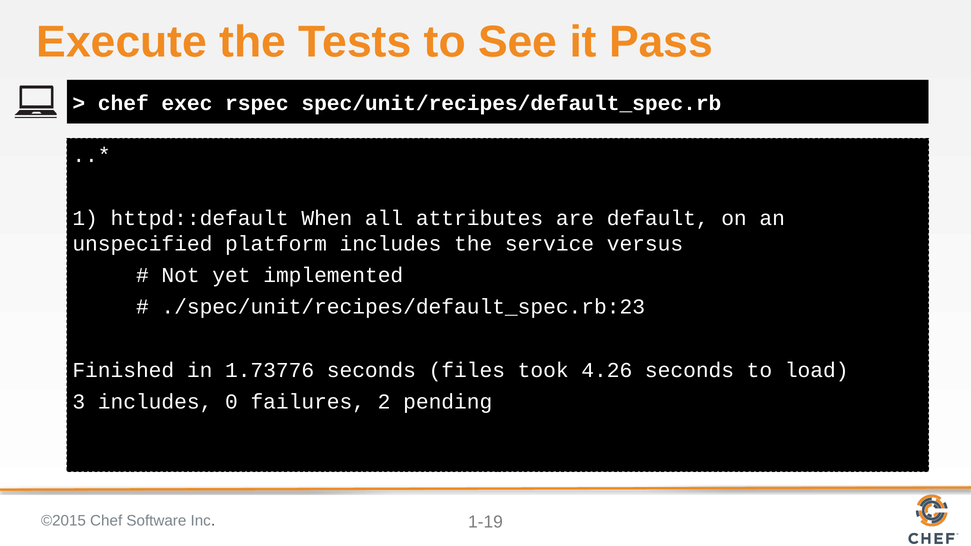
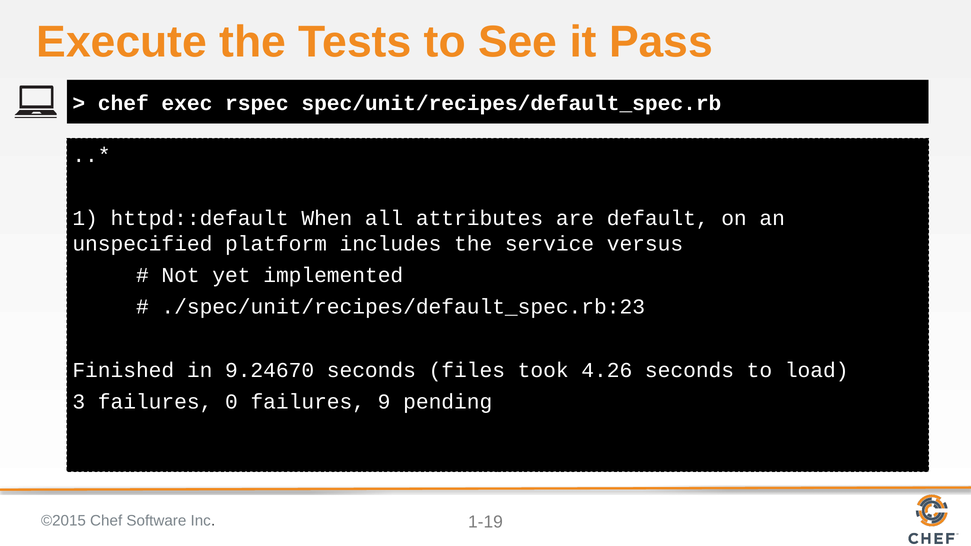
1.73776: 1.73776 -> 9.24670
3 includes: includes -> failures
2: 2 -> 9
